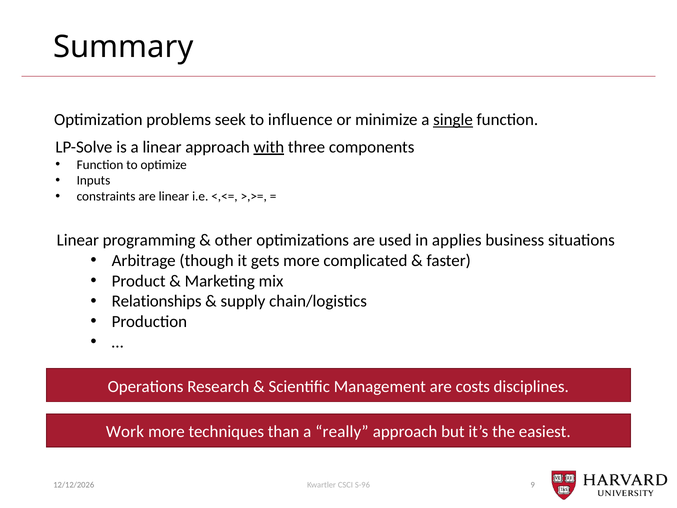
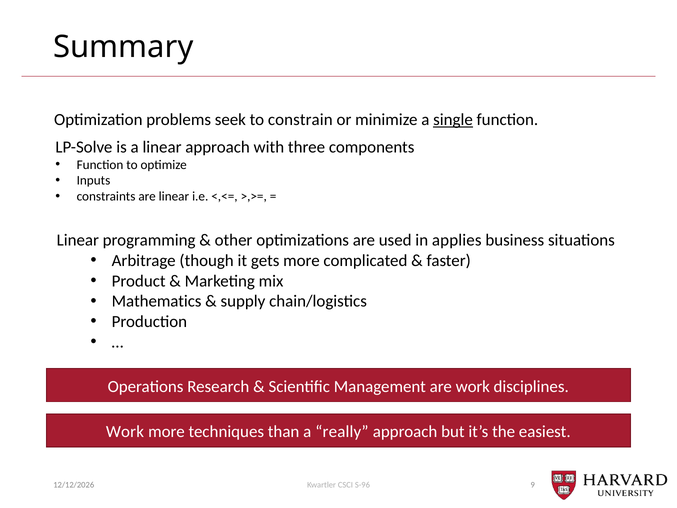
influence: influence -> constrain
with underline: present -> none
Relationships: Relationships -> Mathematics
are costs: costs -> work
